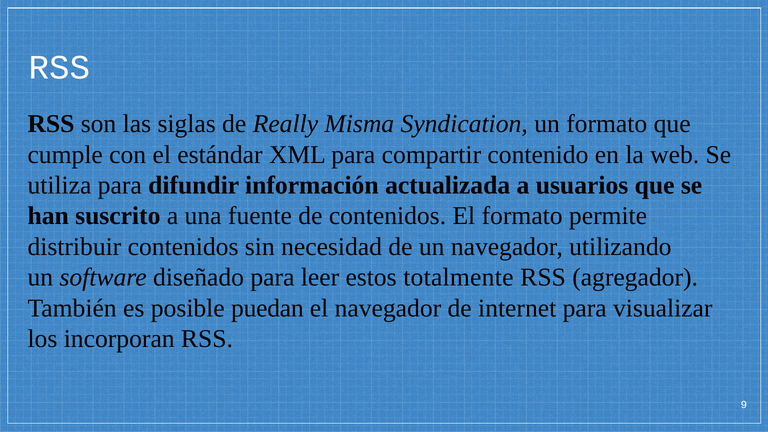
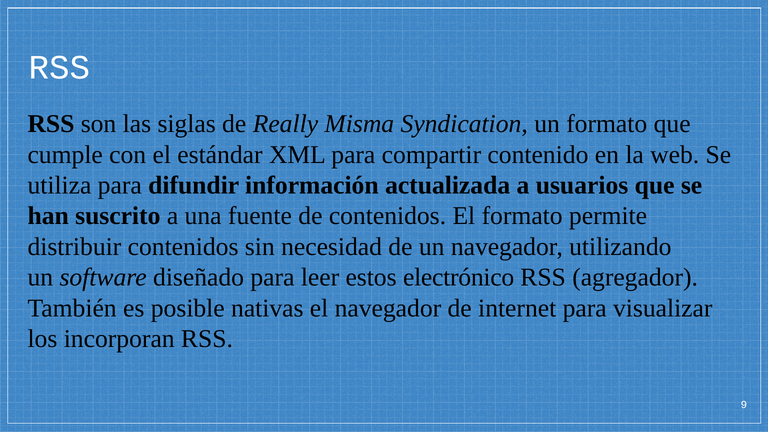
totalmente: totalmente -> electrónico
puedan: puedan -> nativas
